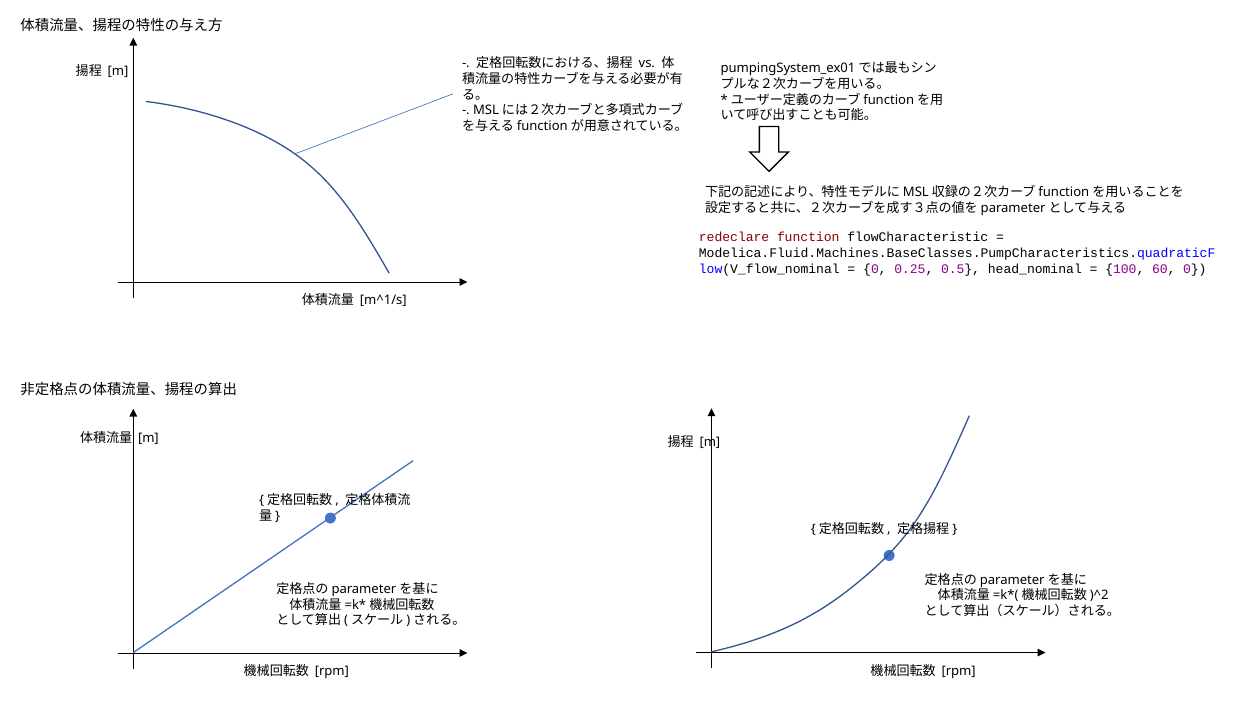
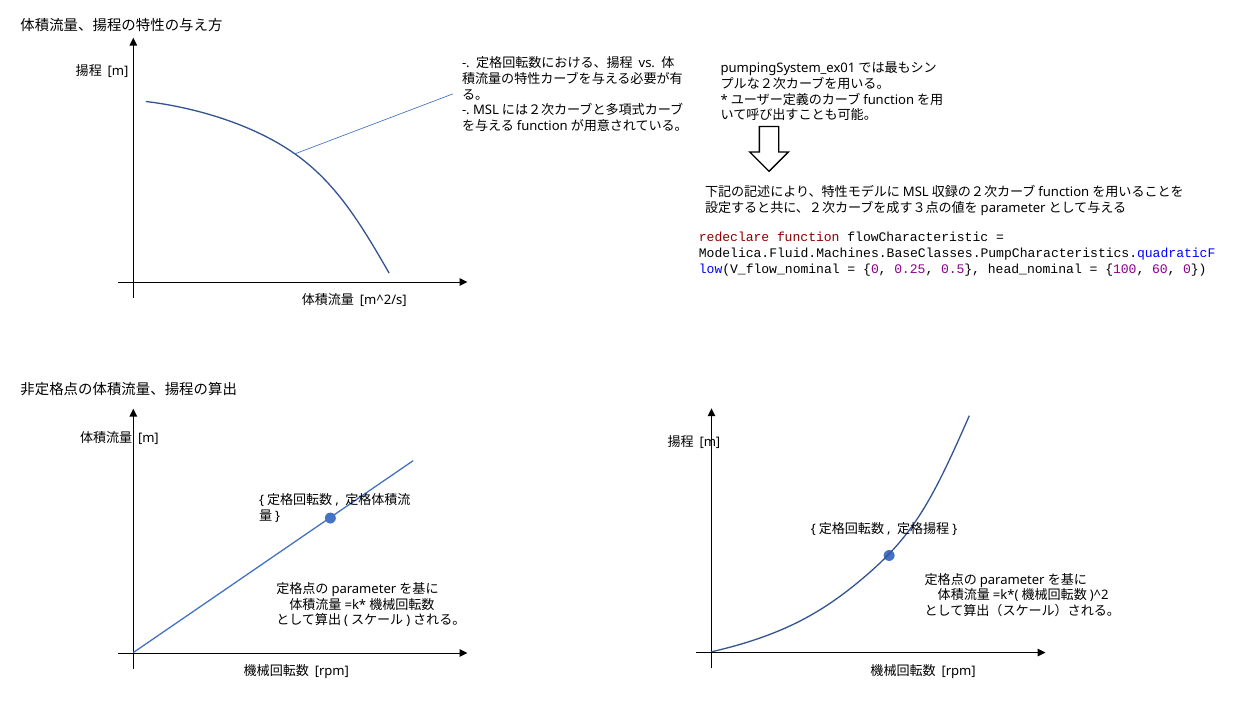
m^1/s: m^1/s -> m^2/s
